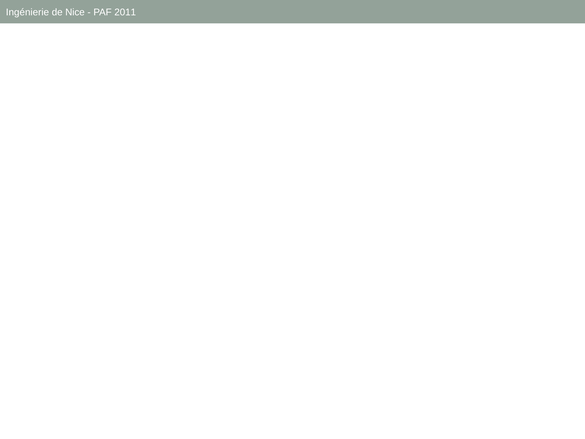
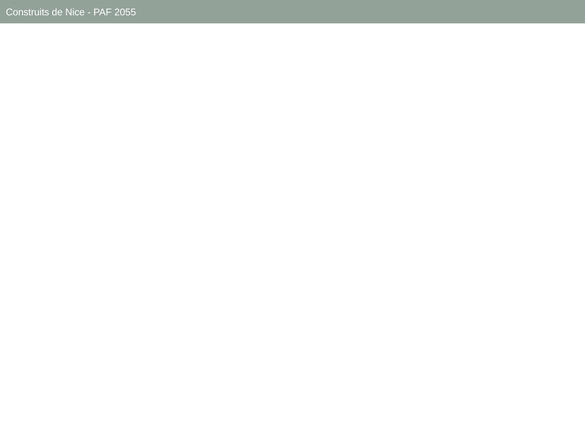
Ingénierie: Ingénierie -> Construits
2011: 2011 -> 2055
